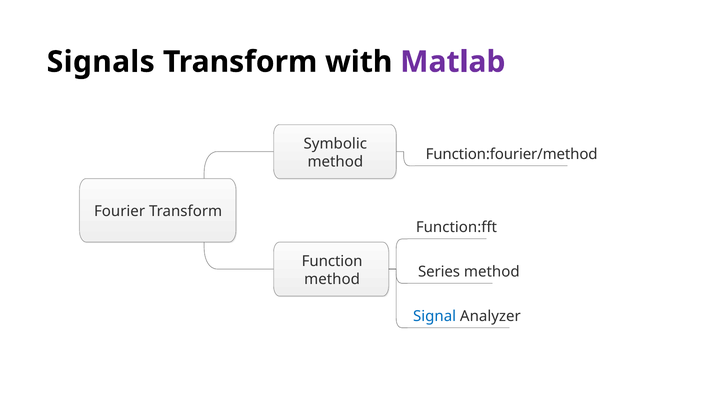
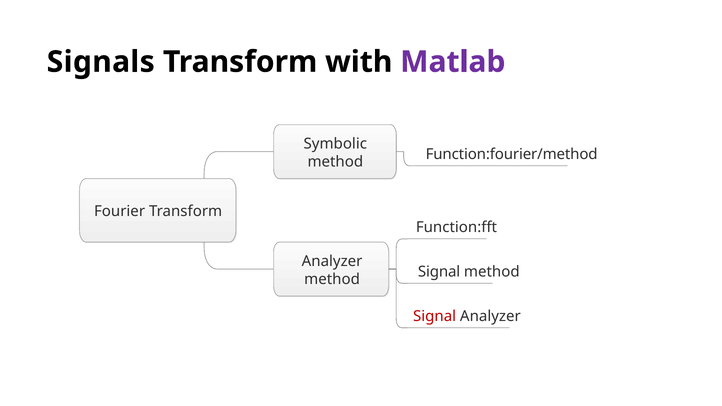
Function at (332, 261): Function -> Analyzer
Series at (439, 272): Series -> Signal
Signal at (435, 316) colour: blue -> red
